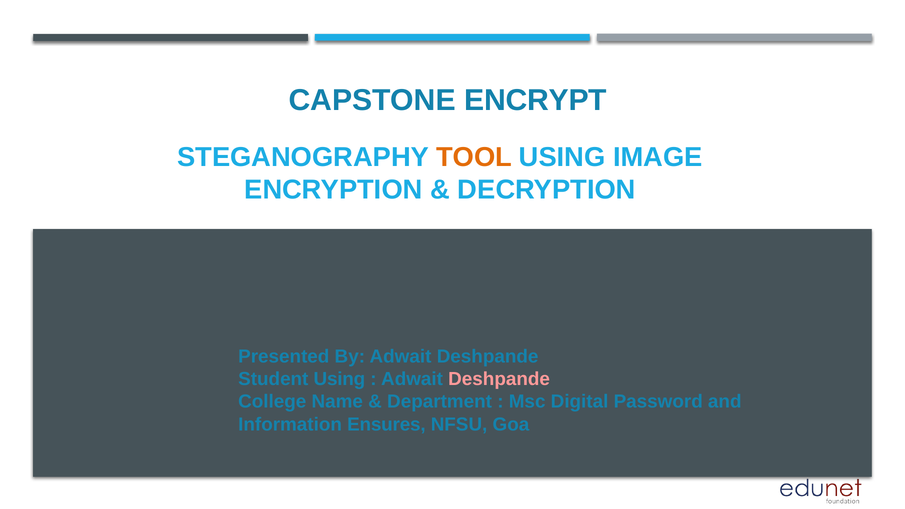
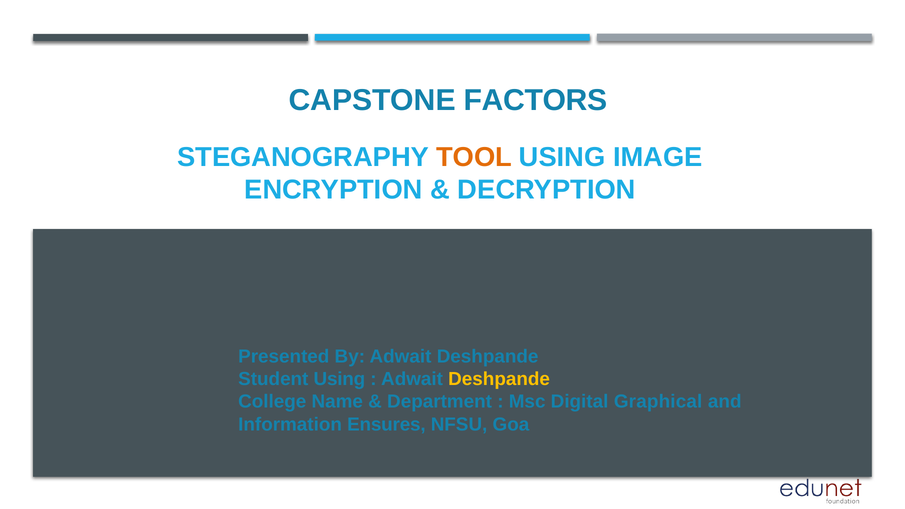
ENCRYPT: ENCRYPT -> FACTORS
Deshpande at (499, 379) colour: pink -> yellow
Password: Password -> Graphical
